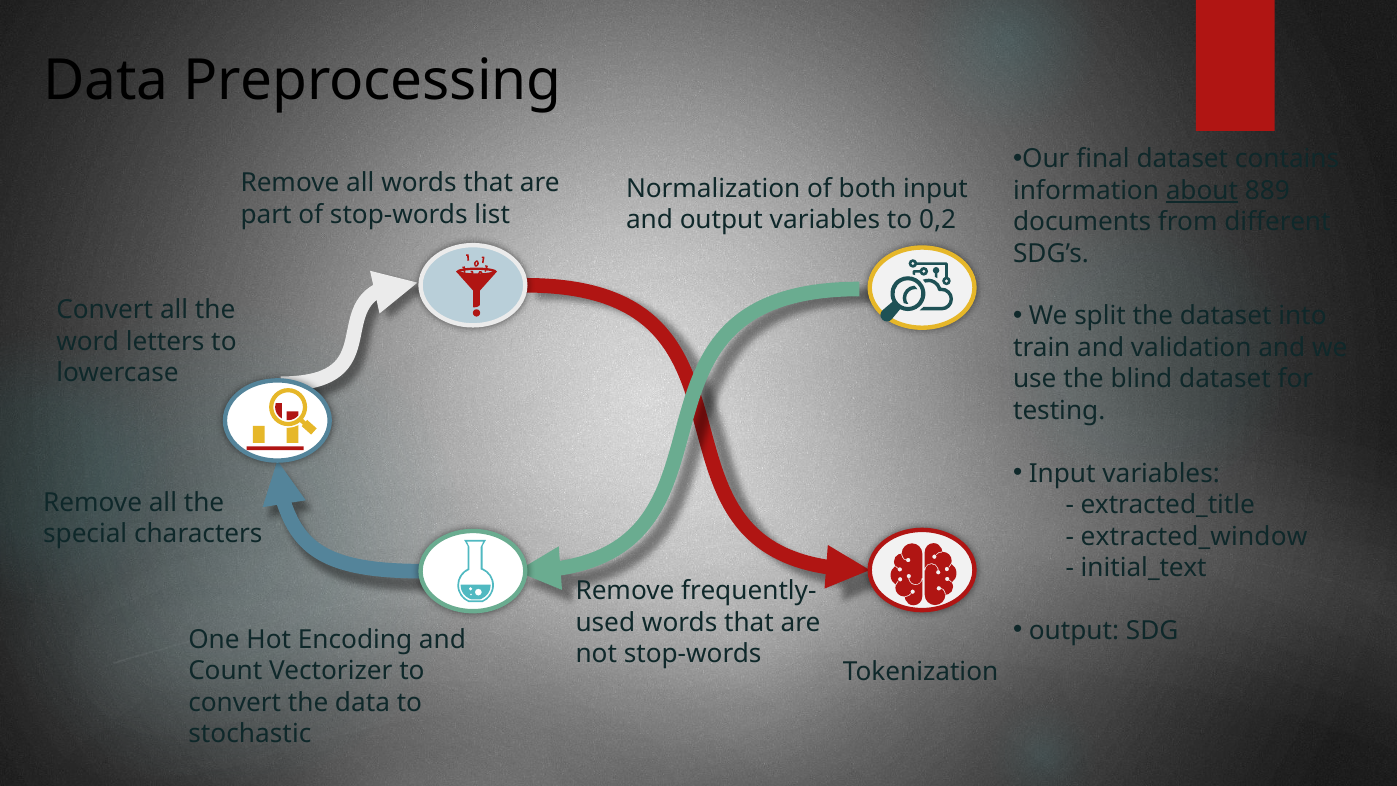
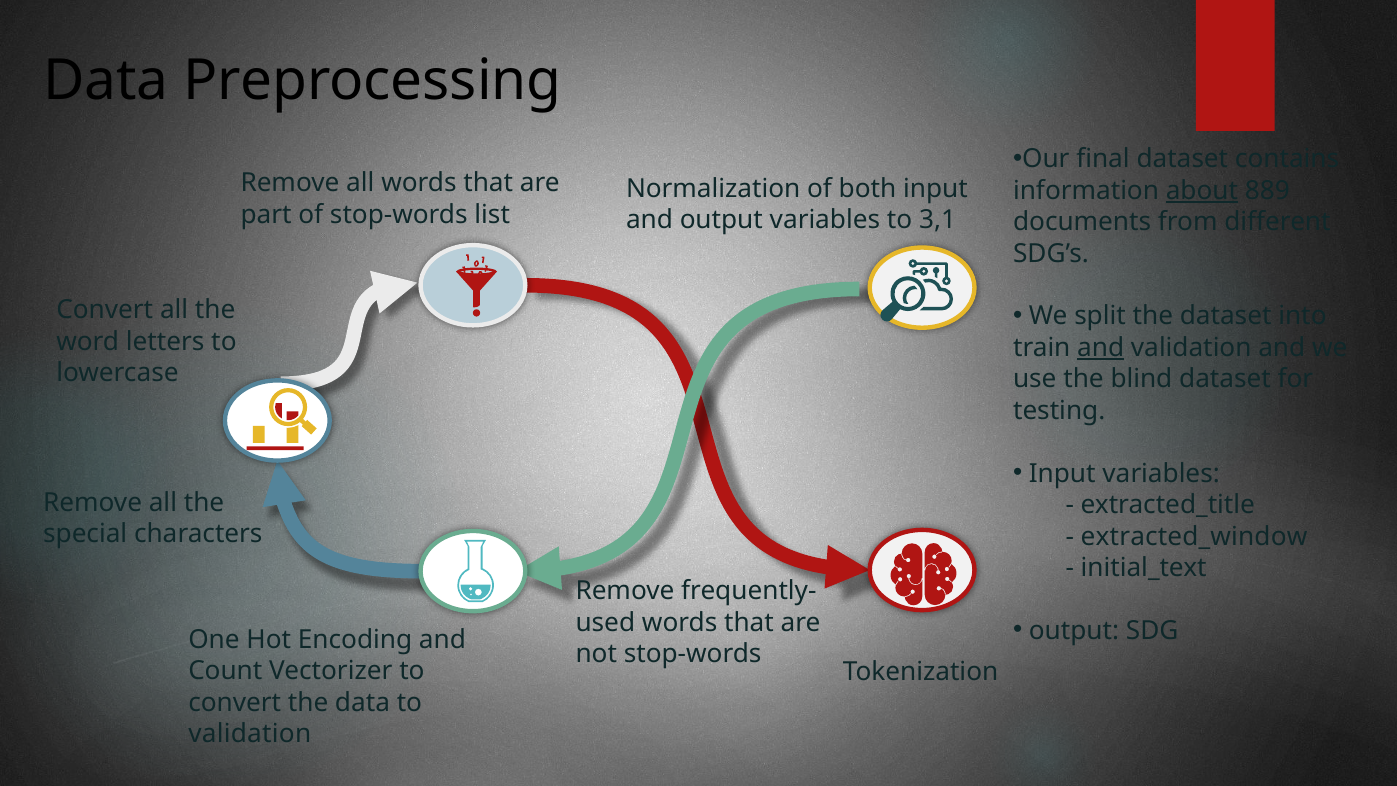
0,2: 0,2 -> 3,1
and at (1101, 348) underline: none -> present
stochastic at (250, 734): stochastic -> validation
